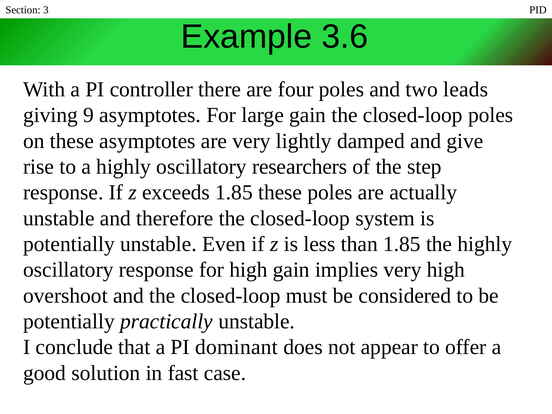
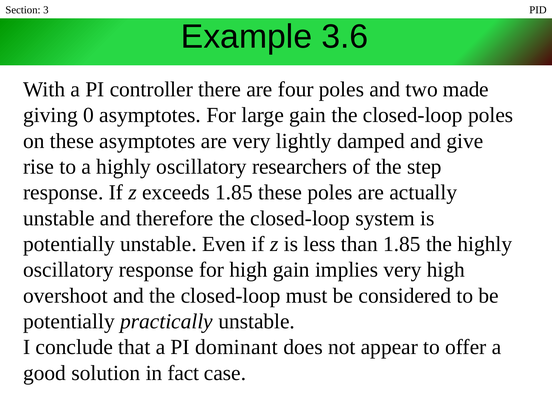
leads: leads -> made
9: 9 -> 0
fast: fast -> fact
